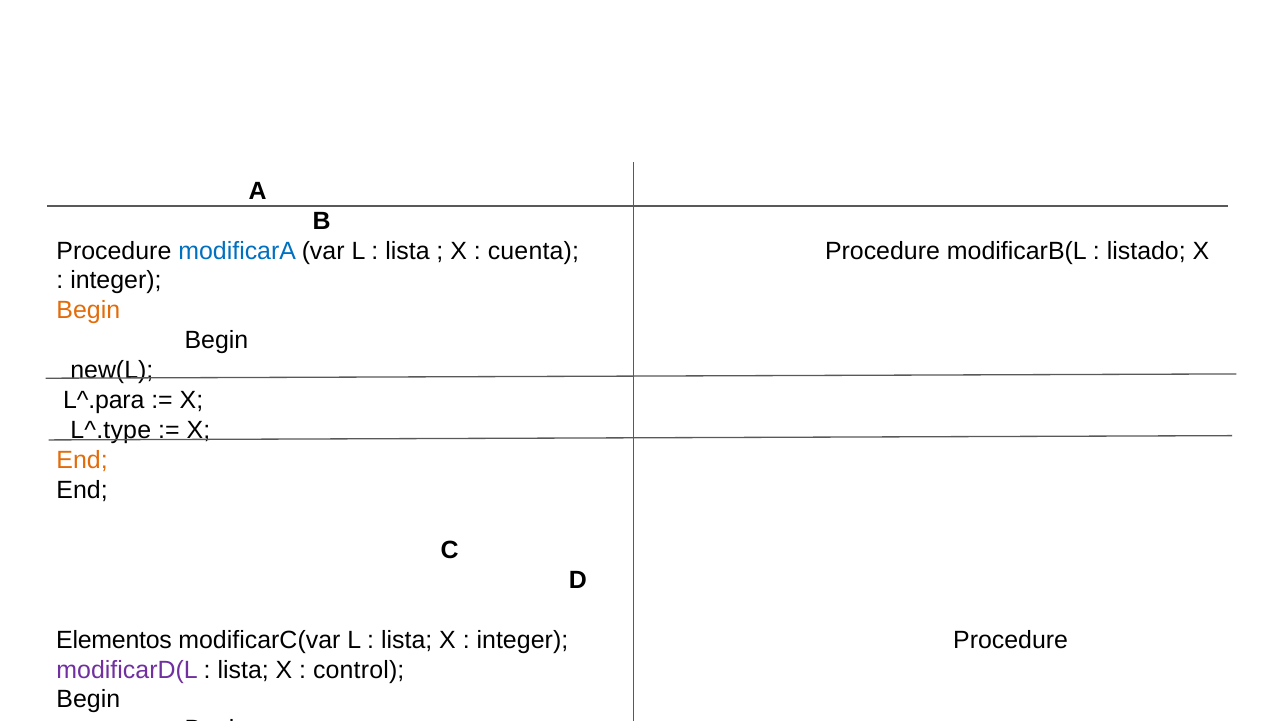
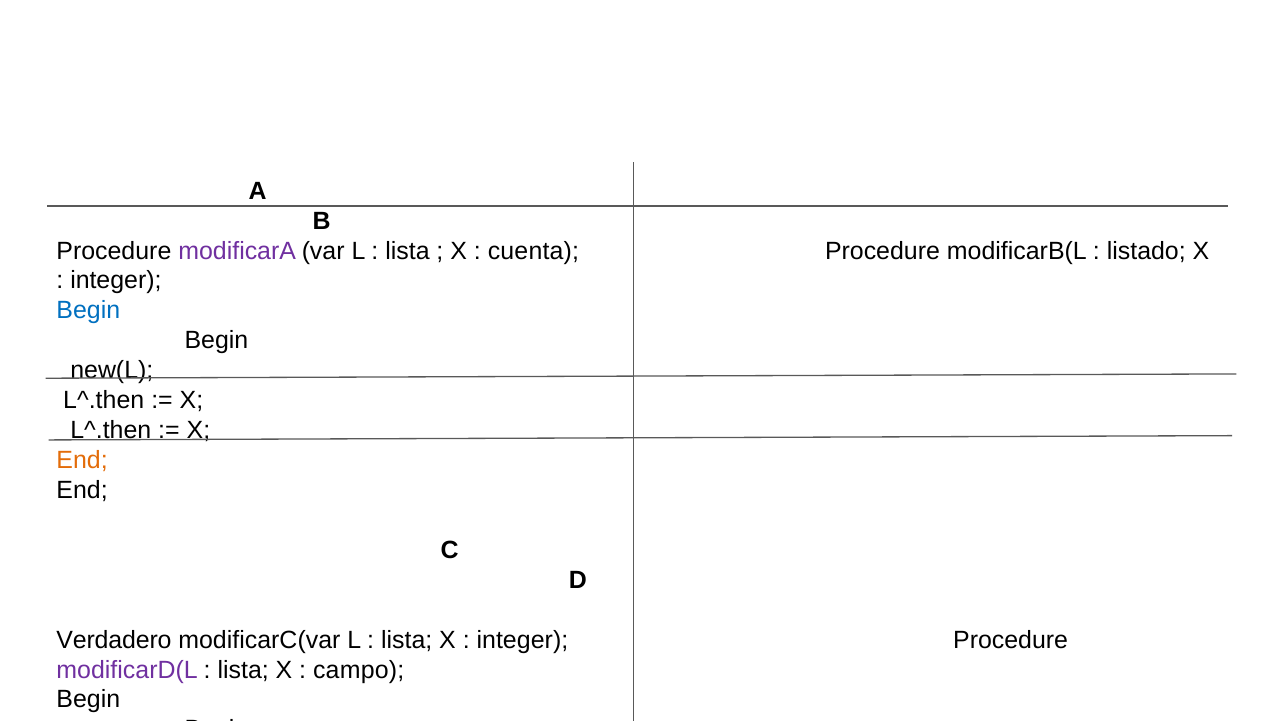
modificarA colour: blue -> purple
Begin at (88, 311) colour: orange -> blue
L^.para at (104, 400): L^.para -> L^.then
L^.type at (111, 430): L^.type -> L^.then
Elementos: Elementos -> Verdadero
control: control -> campo
